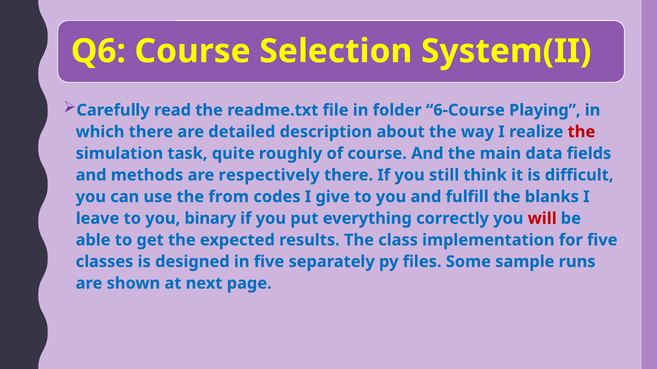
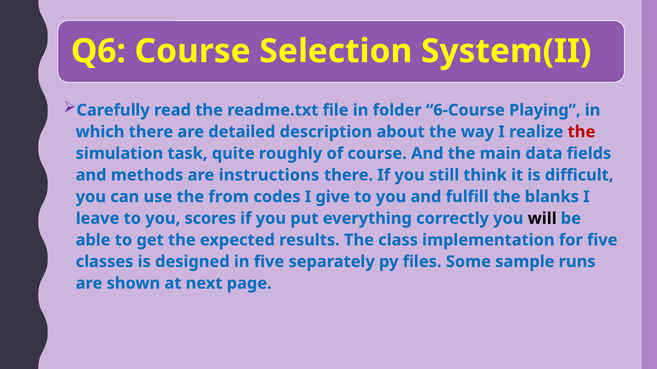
respectively: respectively -> instructions
binary: binary -> scores
will colour: red -> black
